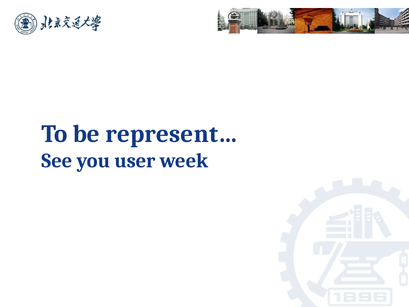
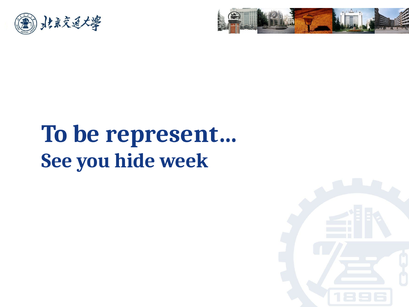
user: user -> hide
